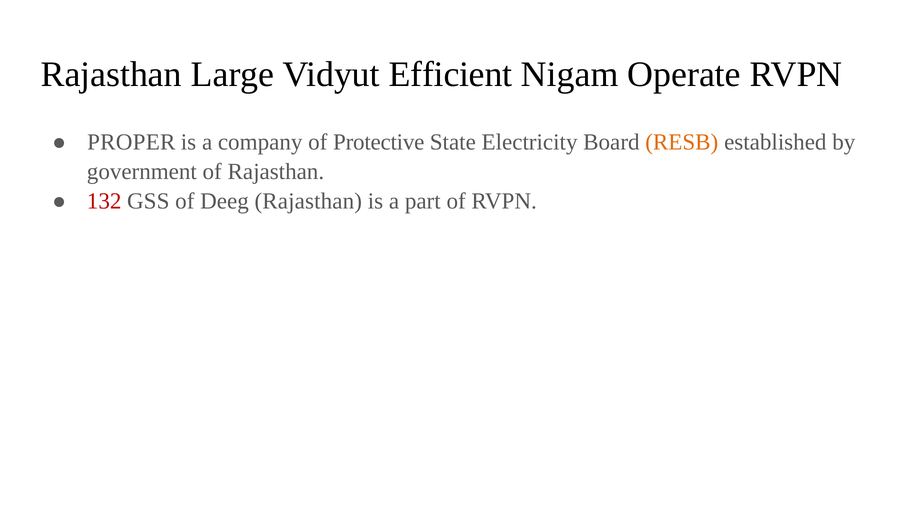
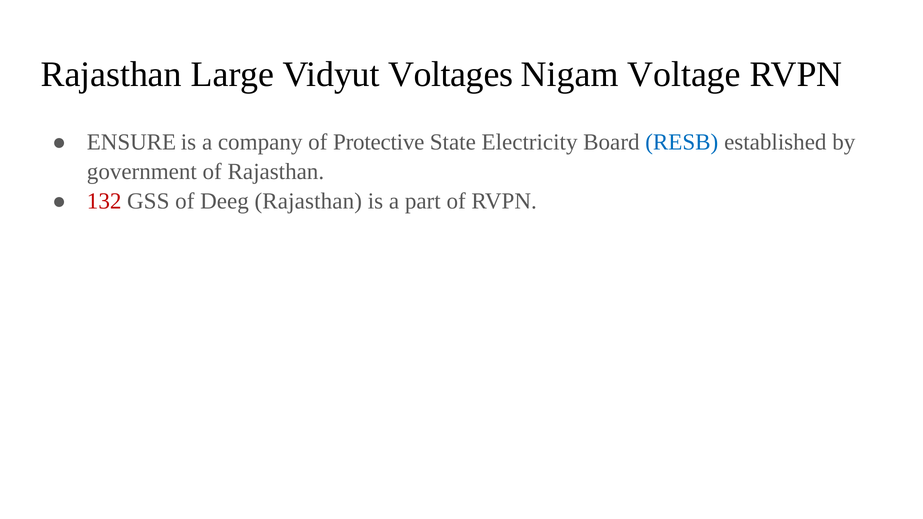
Efficient: Efficient -> Voltages
Operate: Operate -> Voltage
PROPER: PROPER -> ENSURE
RESB colour: orange -> blue
